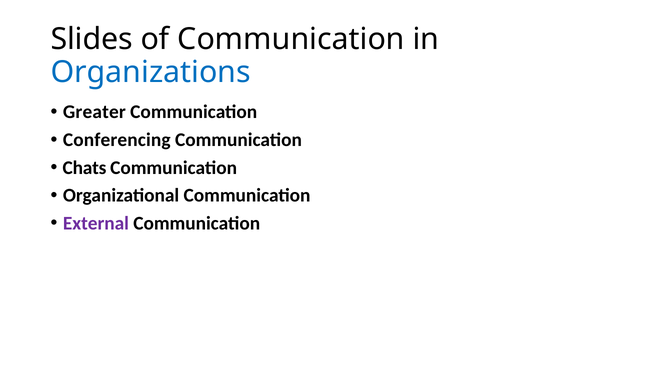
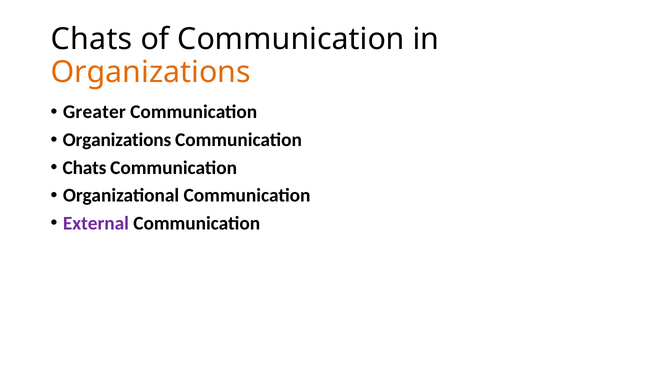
Slides at (92, 39): Slides -> Chats
Organizations at (151, 72) colour: blue -> orange
Conferencing at (117, 140): Conferencing -> Organizations
